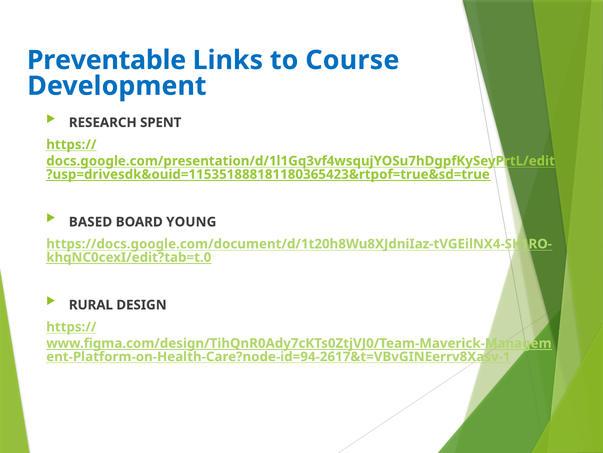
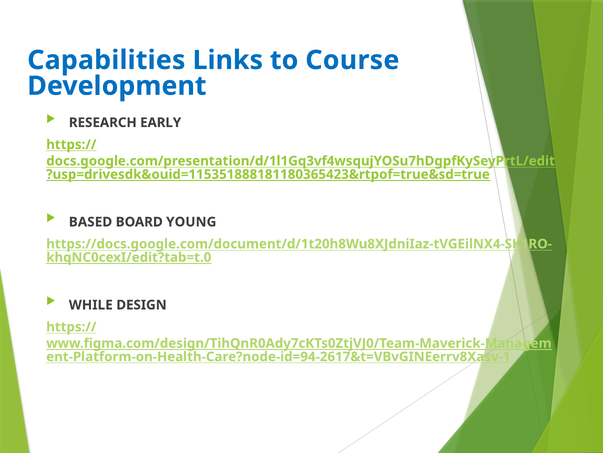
Preventable: Preventable -> Capabilities
SPENT: SPENT -> EARLY
RURAL: RURAL -> WHILE
